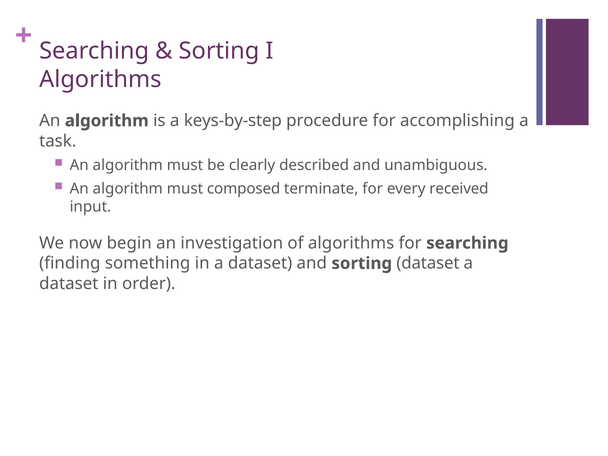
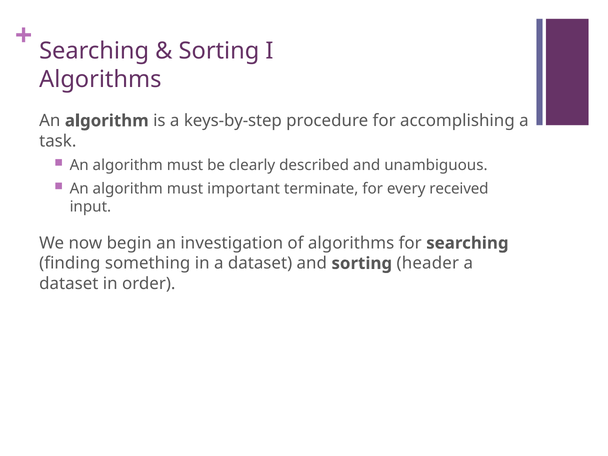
composed: composed -> important
sorting dataset: dataset -> header
